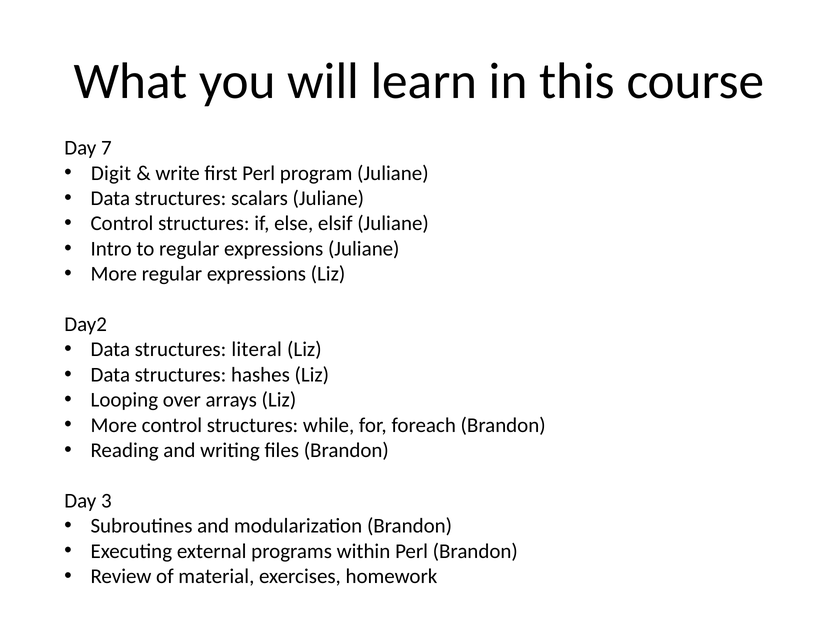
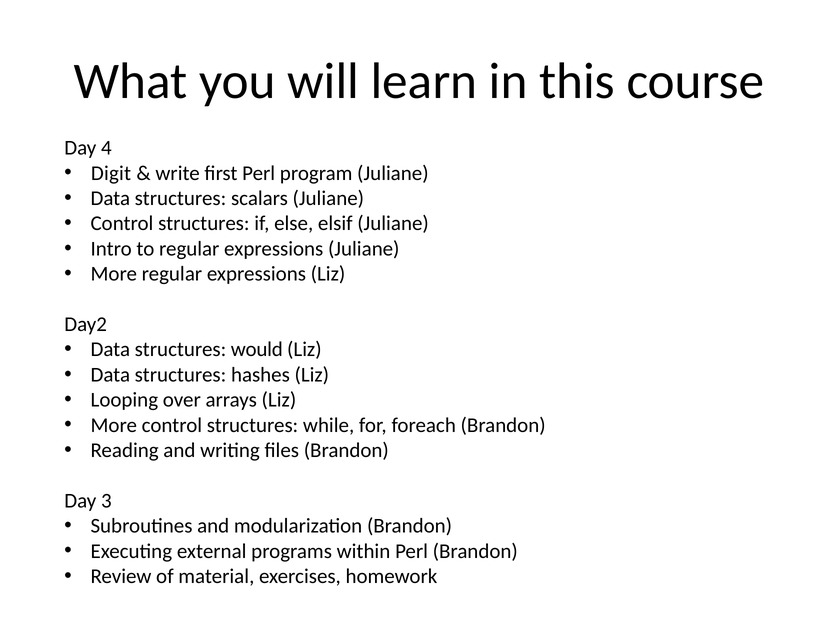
7: 7 -> 4
literal: literal -> would
